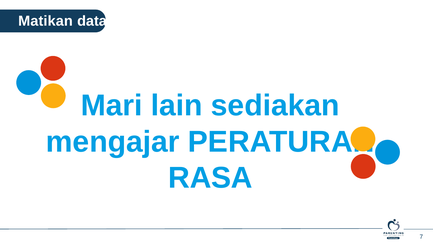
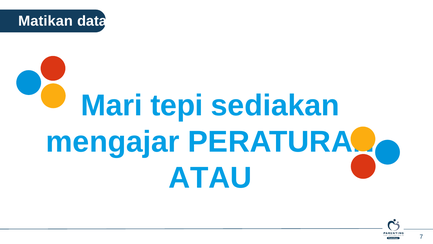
lain: lain -> tepi
RASA: RASA -> ATAU
